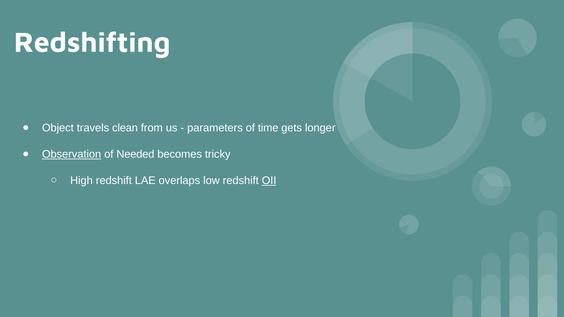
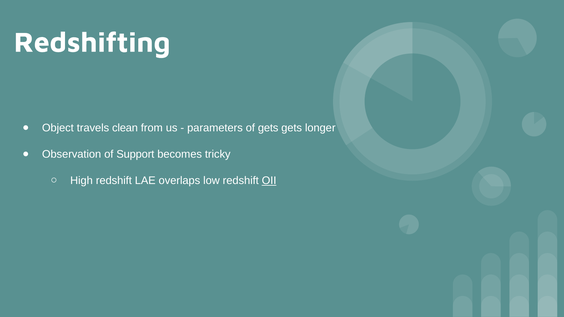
of time: time -> gets
Observation underline: present -> none
Needed: Needed -> Support
